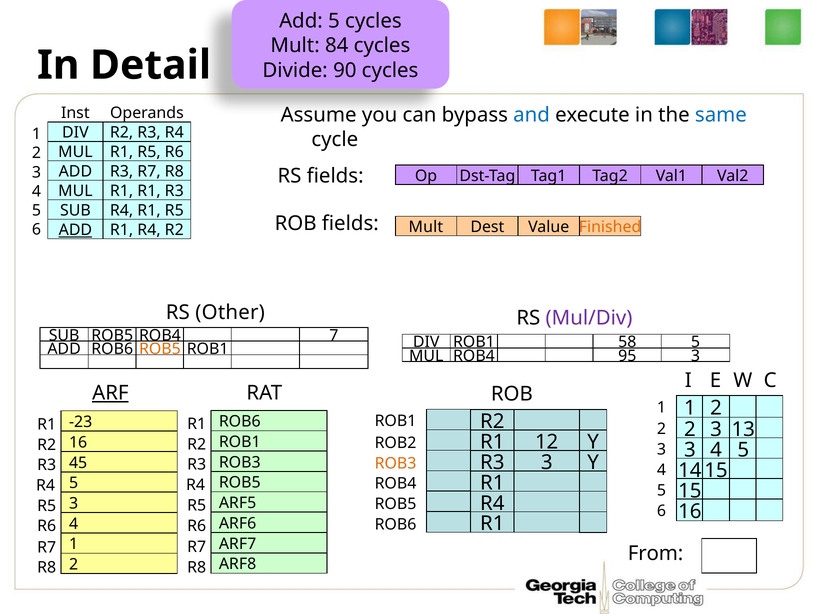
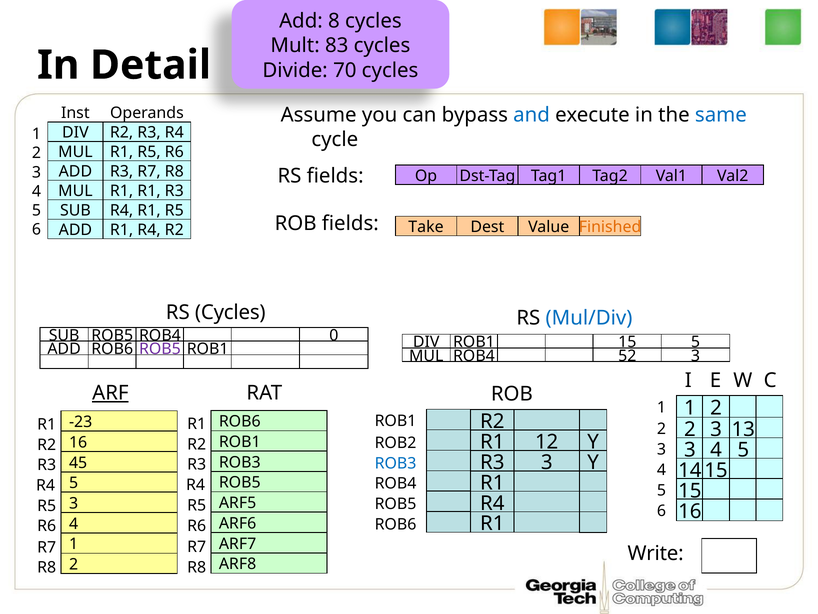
Add 5: 5 -> 8
84: 84 -> 83
90: 90 -> 70
Mult at (426, 227): Mult -> Take
ADD at (75, 230) underline: present -> none
RS Other: Other -> Cycles
Mul/Div colour: purple -> blue
7: 7 -> 0
ROB1 58: 58 -> 15
ROB5 at (160, 349) colour: orange -> purple
95: 95 -> 52
ROB3 at (396, 463) colour: orange -> blue
From: From -> Write
